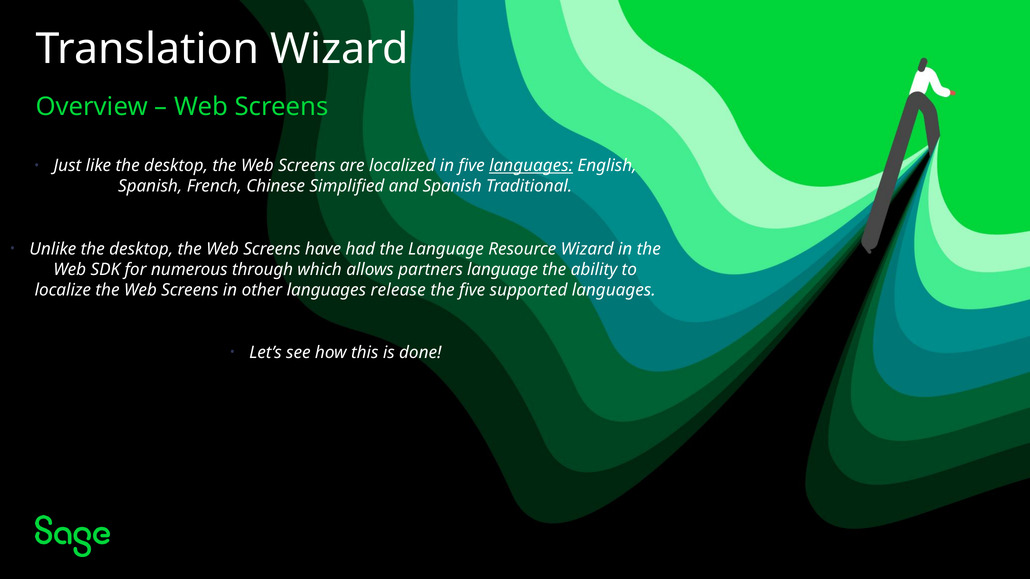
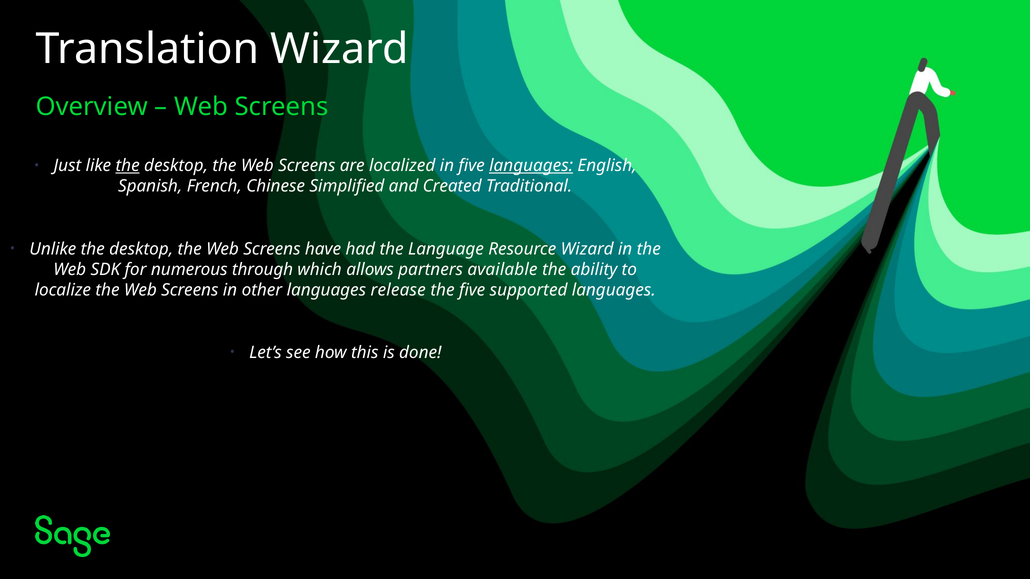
the at (128, 166) underline: none -> present
and Spanish: Spanish -> Created
partners language: language -> available
